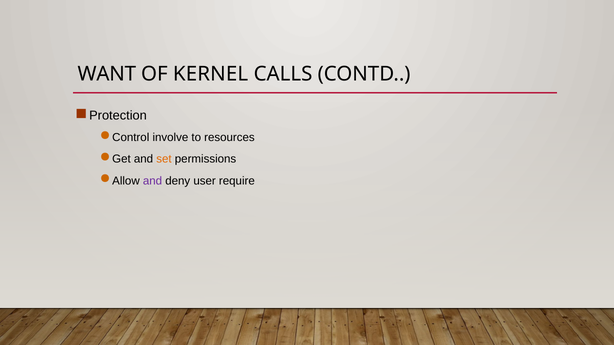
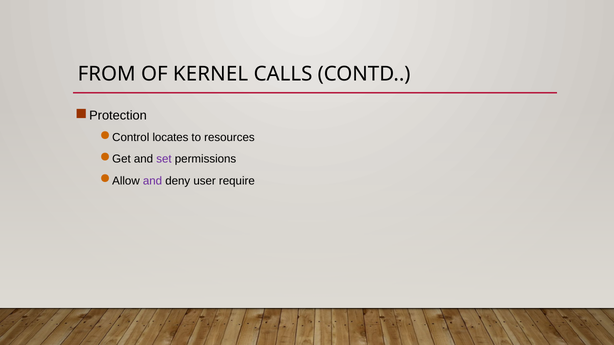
WANT: WANT -> FROM
involve: involve -> locates
set colour: orange -> purple
